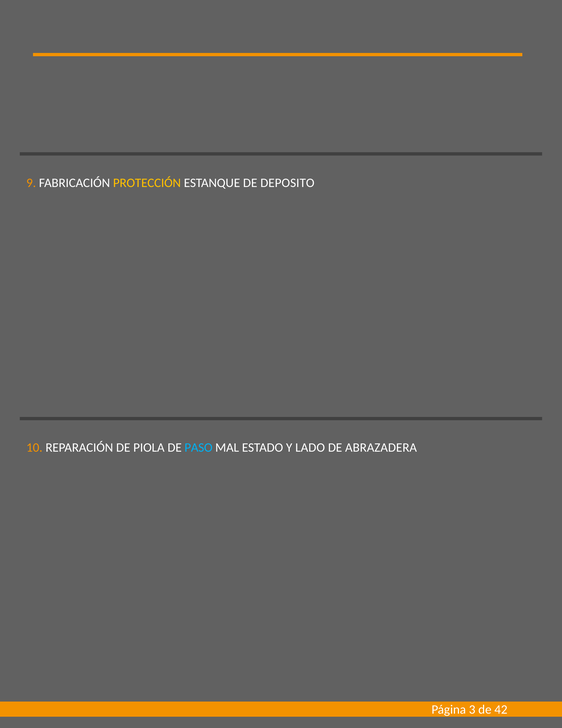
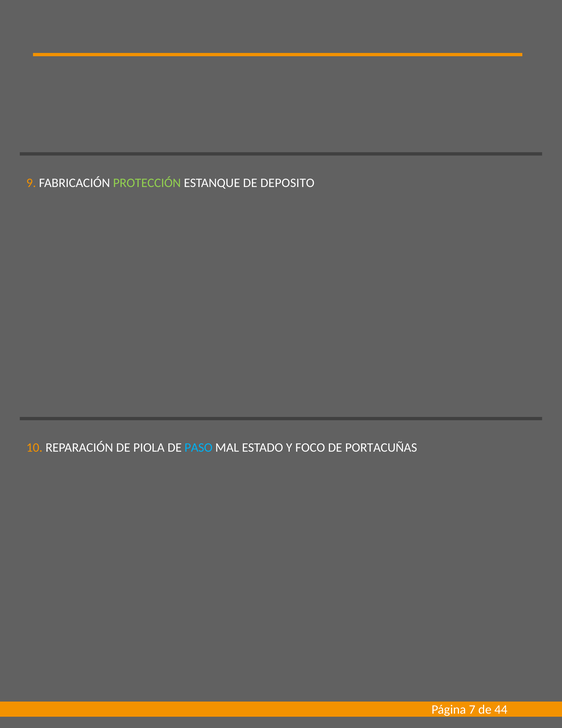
PROTECCIÓN colour: yellow -> light green
LADO: LADO -> FOCO
ABRAZADERA: ABRAZADERA -> PORTACUÑAS
3: 3 -> 7
42: 42 -> 44
